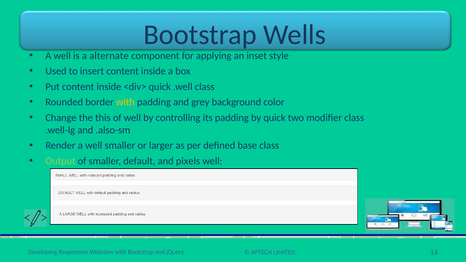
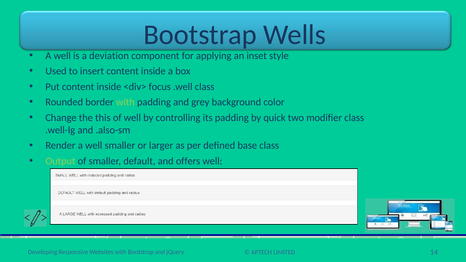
alternate: alternate -> deviation
<div> quick: quick -> focus
with at (125, 102) colour: yellow -> light green
pixels: pixels -> offers
